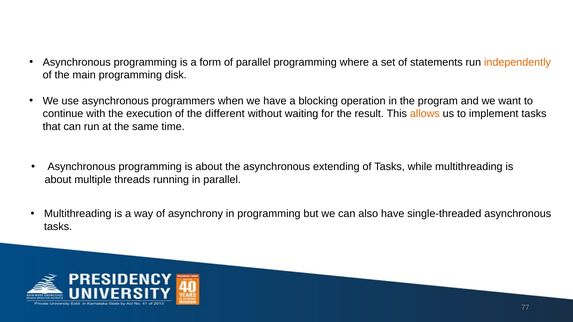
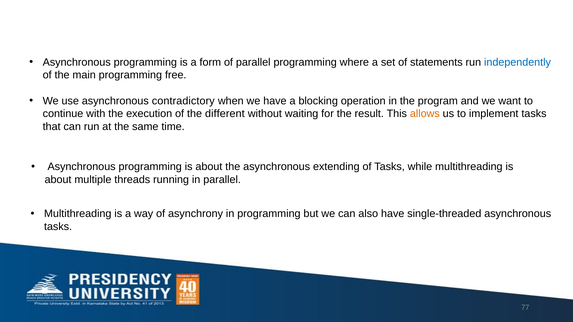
independently colour: orange -> blue
disk: disk -> free
programmers: programmers -> contradictory
